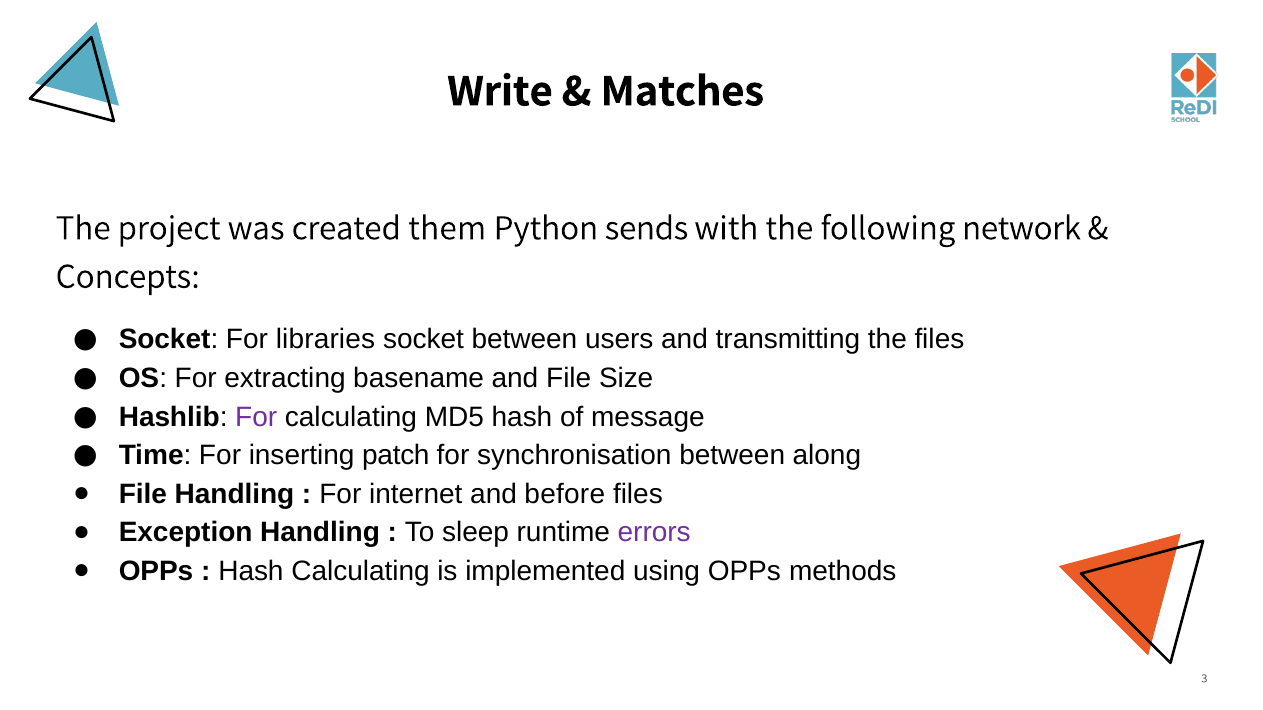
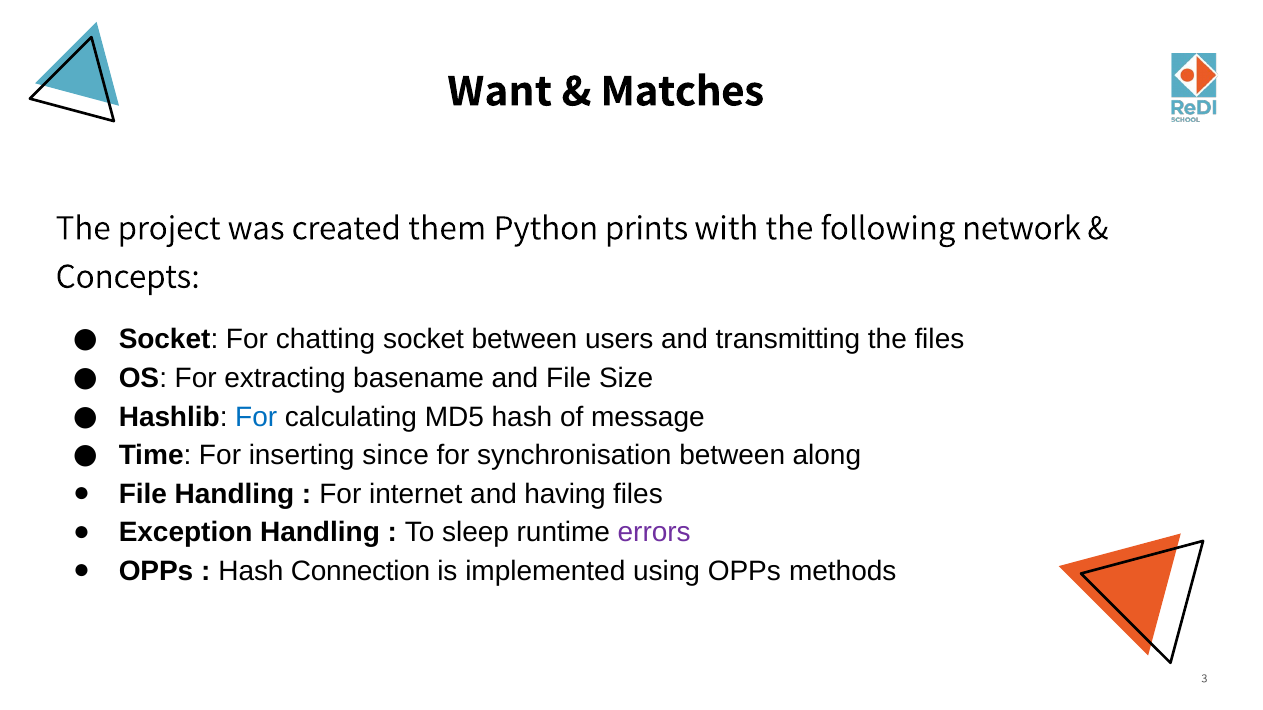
Write: Write -> Want
sends: sends -> prints
libraries: libraries -> chatting
For at (256, 417) colour: purple -> blue
patch: patch -> since
before: before -> having
Hash Calculating: Calculating -> Connection
